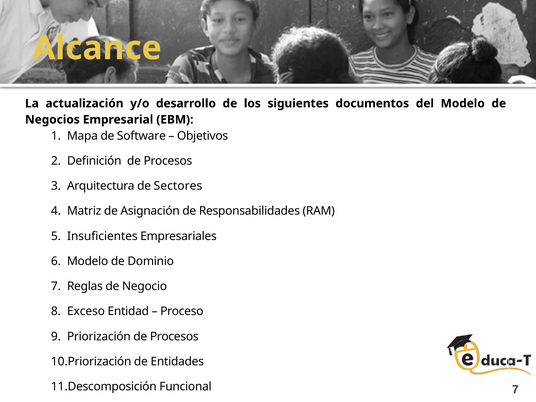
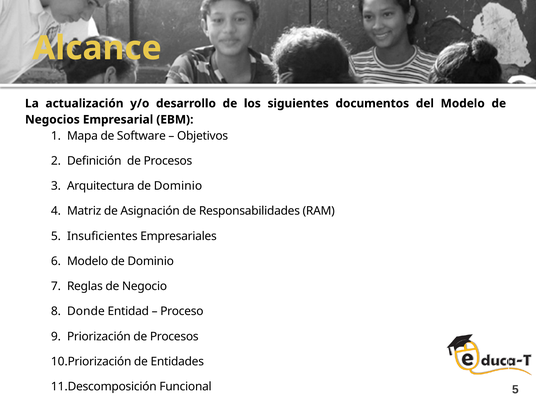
Arquitectura de Sectores: Sectores -> Dominio
Exceso: Exceso -> Donde
Funcional 7: 7 -> 5
